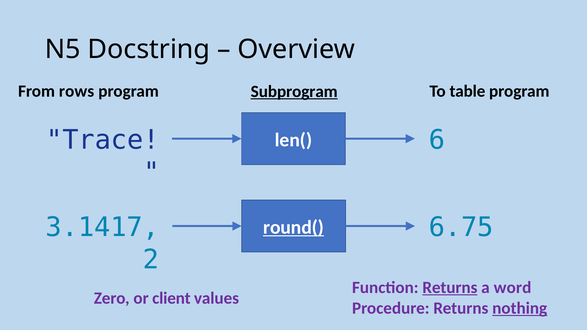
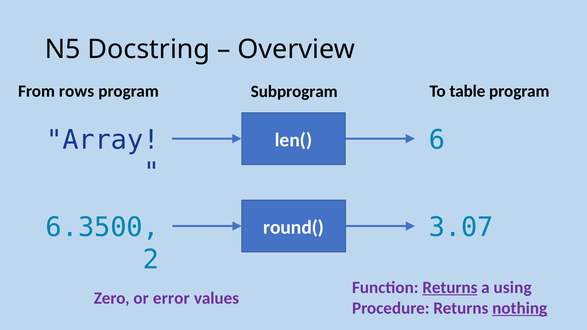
Subprogram underline: present -> none
Trace: Trace -> Array
3.1417: 3.1417 -> 6.3500
6.75: 6.75 -> 3.07
round( underline: present -> none
word: word -> using
client: client -> error
